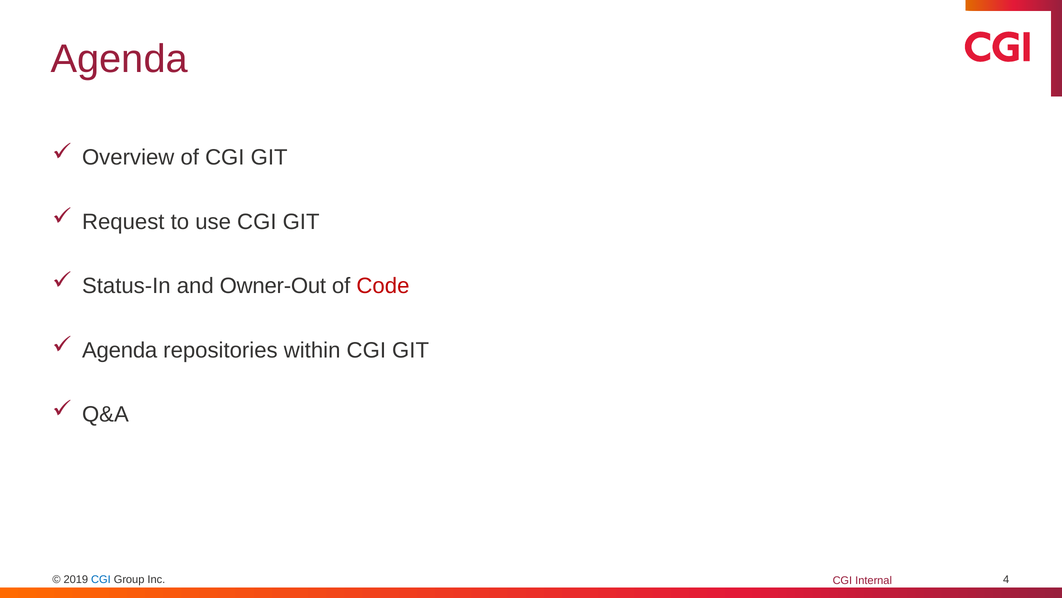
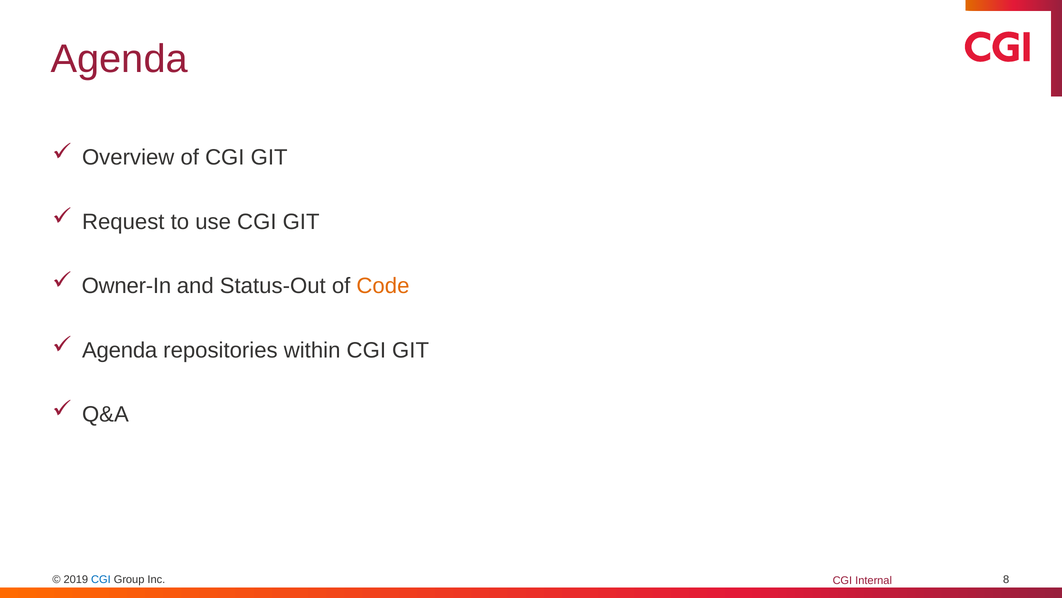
Status-In: Status-In -> Owner-In
Owner-Out: Owner-Out -> Status-Out
Code colour: red -> orange
4: 4 -> 8
